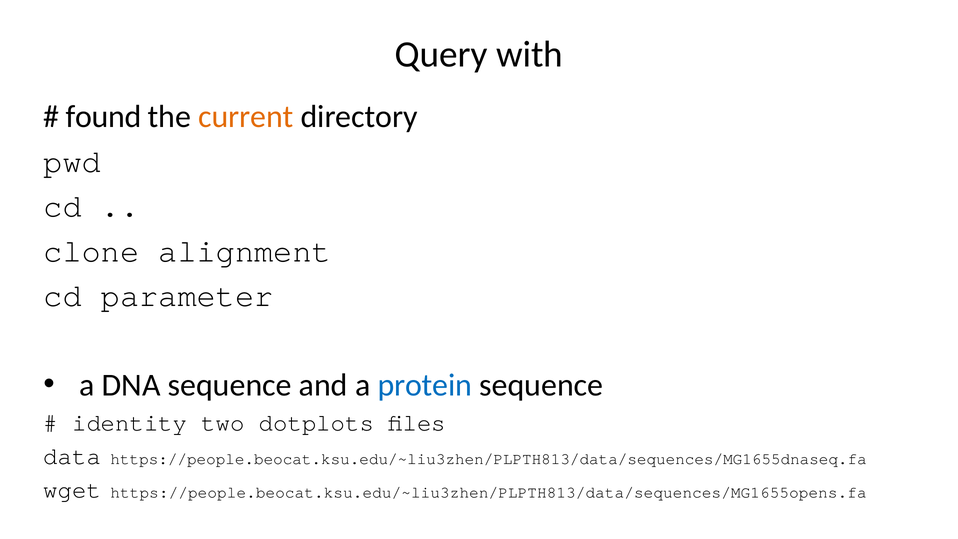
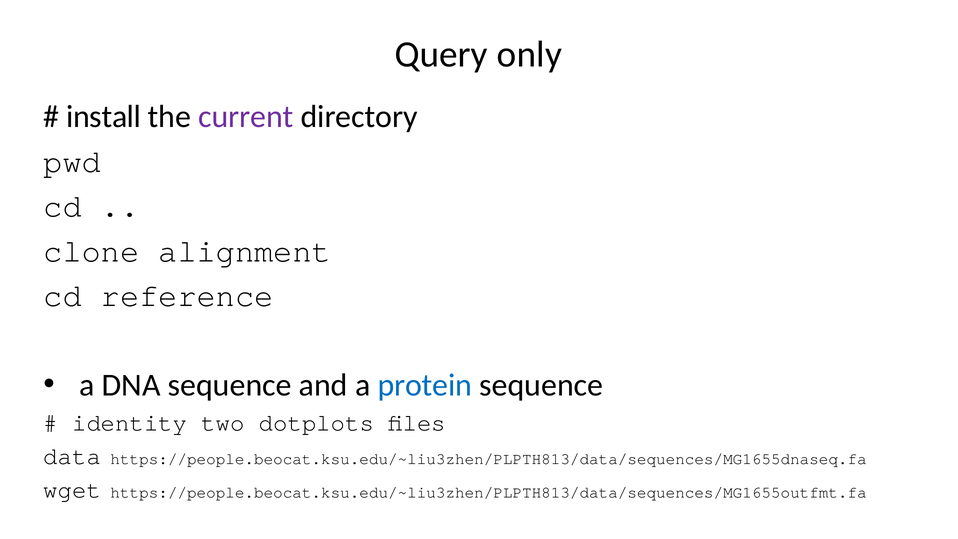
with: with -> only
found: found -> install
current colour: orange -> purple
parameter: parameter -> reference
https://people.beocat.ksu.edu/~liu3zhen/PLPTH813/data/sequences/MG1655opens.fa: https://people.beocat.ksu.edu/~liu3zhen/PLPTH813/data/sequences/MG1655opens.fa -> https://people.beocat.ksu.edu/~liu3zhen/PLPTH813/data/sequences/MG1655outfmt.fa
